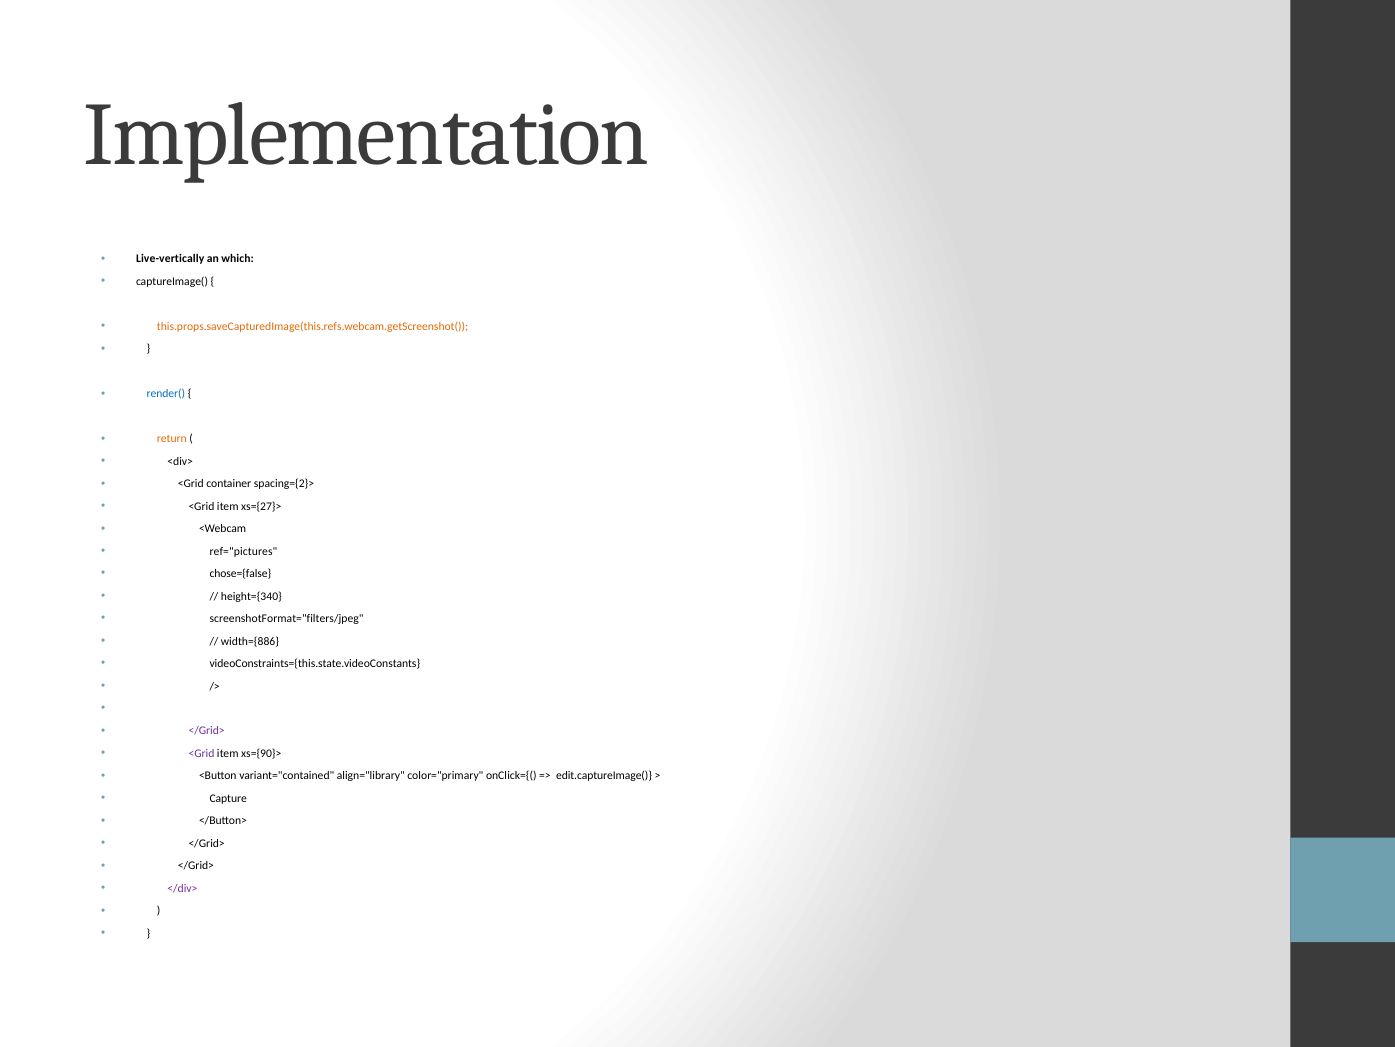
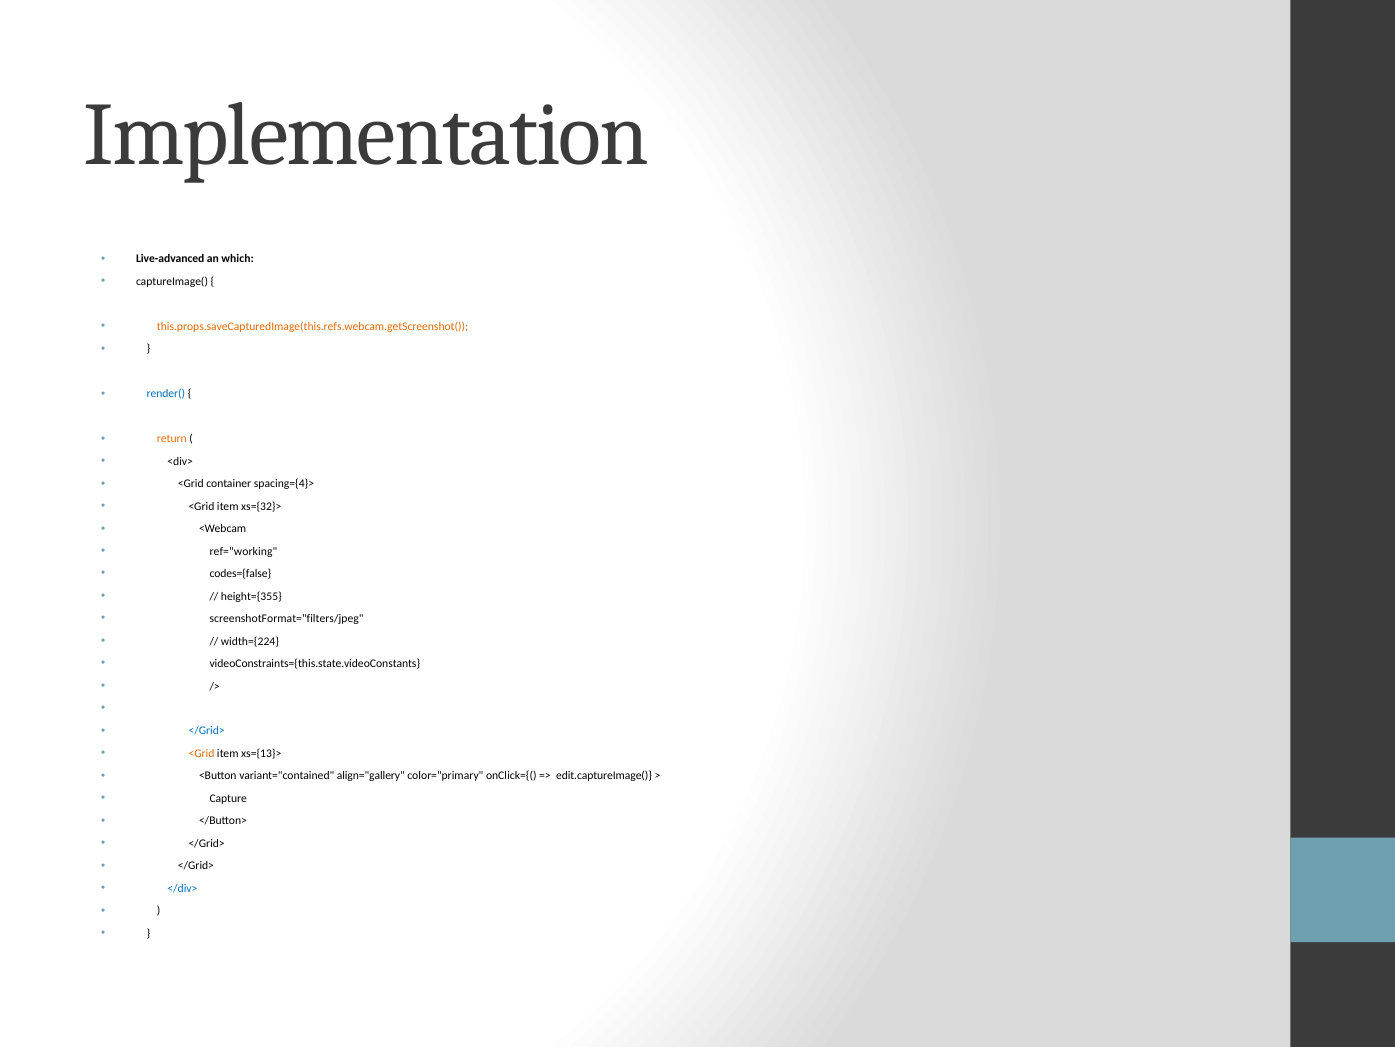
Live-vertically: Live-vertically -> Live-advanced
spacing={2}>: spacing={2}> -> spacing={4}>
xs={27}>: xs={27}> -> xs={32}>
ref="pictures: ref="pictures -> ref="working
chose={false: chose={false -> codes={false
height={340: height={340 -> height={355
width={886: width={886 -> width={224
</Grid> at (207, 731) colour: purple -> blue
<Grid at (202, 753) colour: purple -> orange
xs={90}>: xs={90}> -> xs={13}>
align="library: align="library -> align="gallery
</div> colour: purple -> blue
